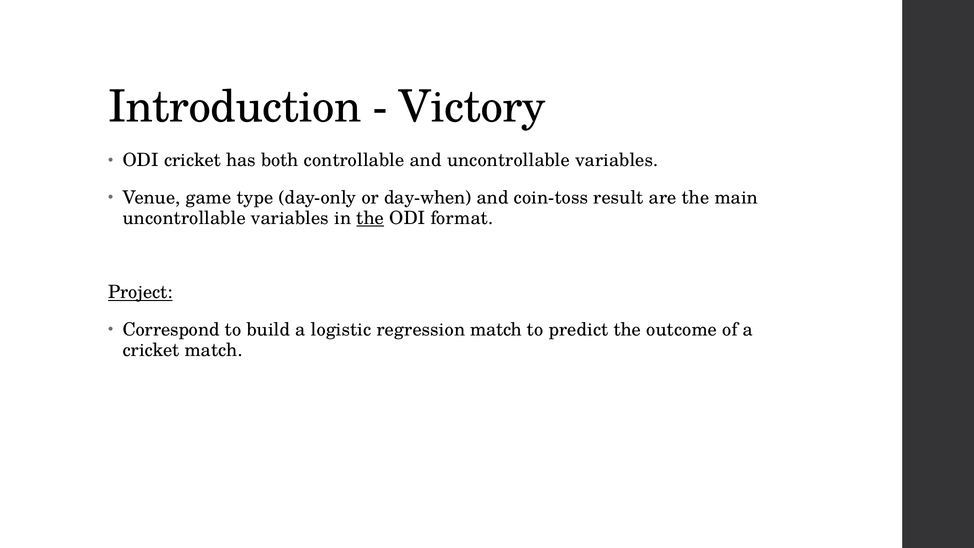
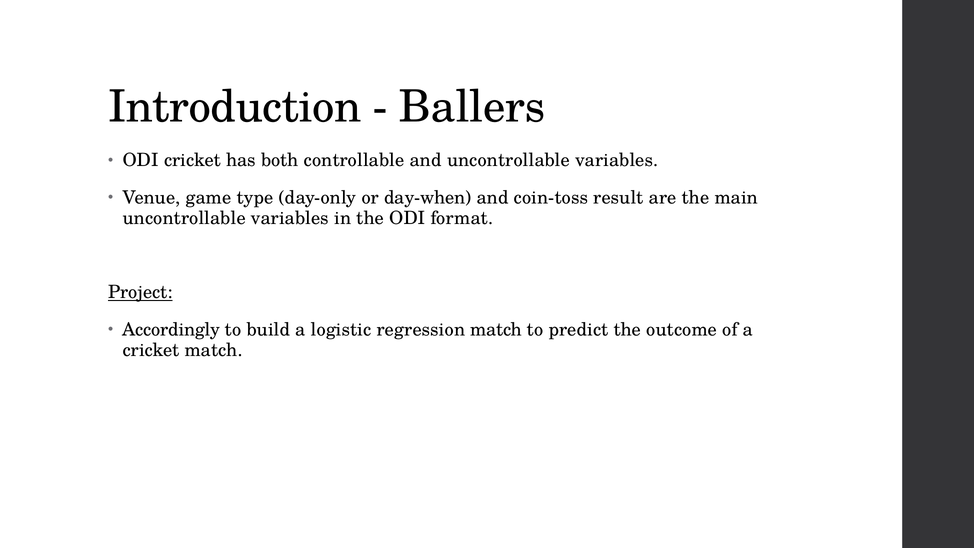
Victory: Victory -> Ballers
the at (370, 218) underline: present -> none
Correspond: Correspond -> Accordingly
